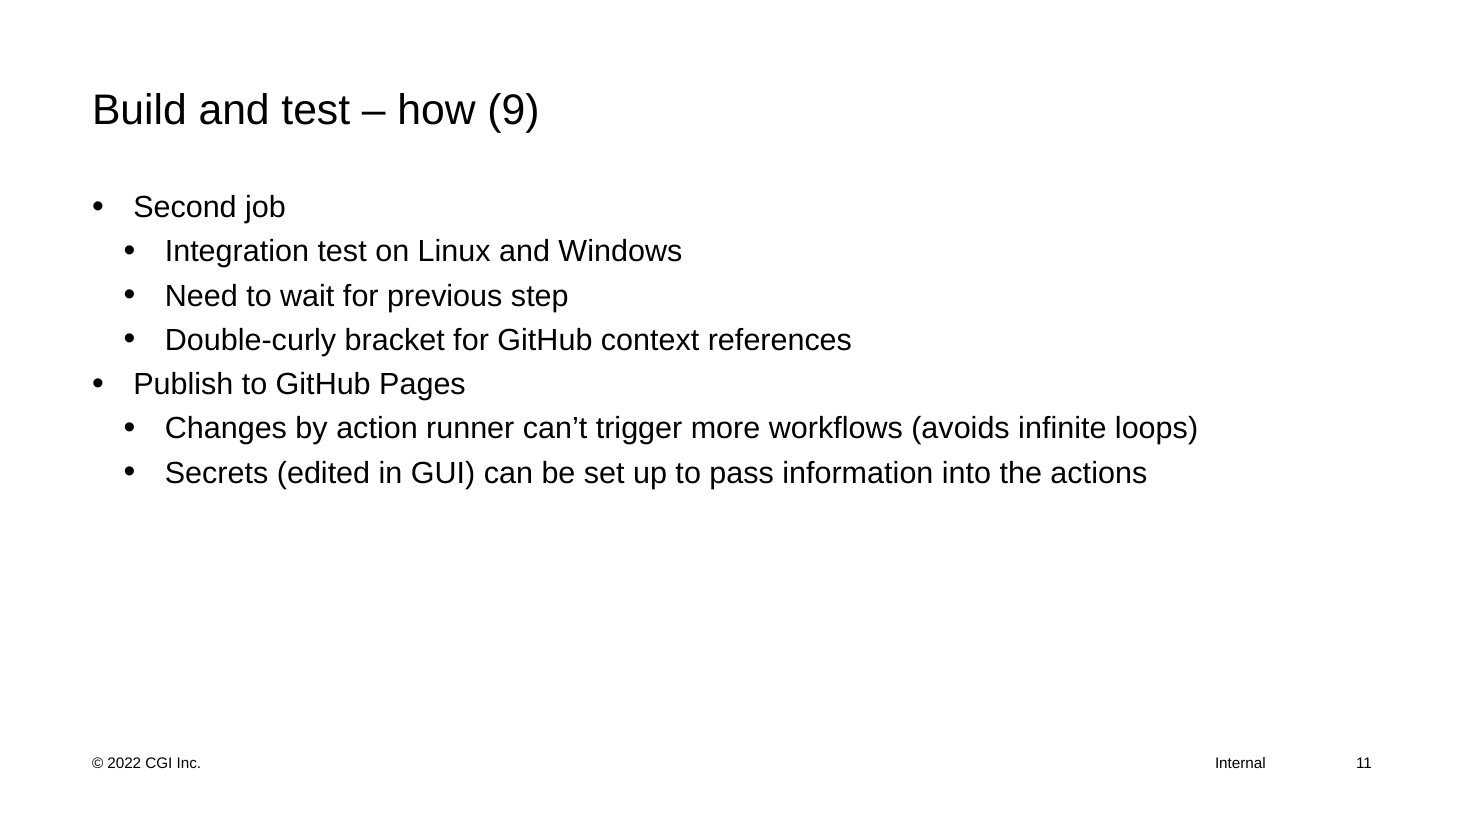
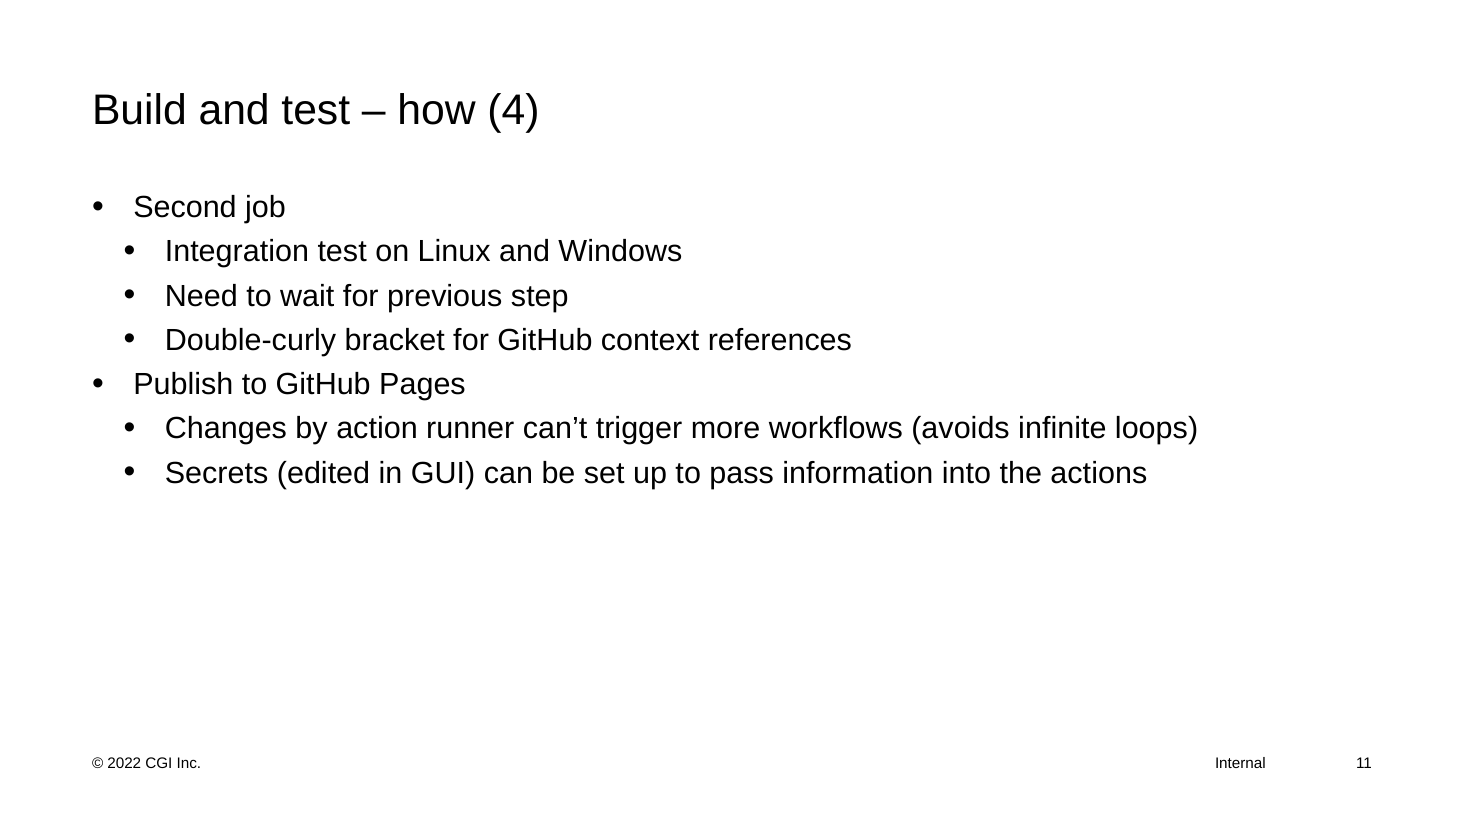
9: 9 -> 4
